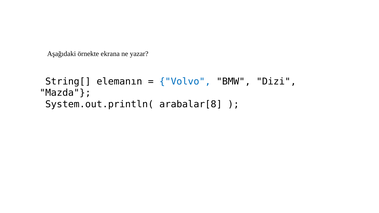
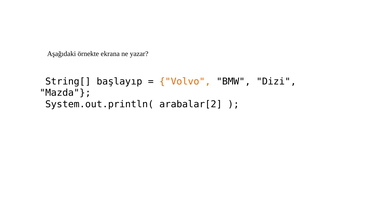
elemanın: elemanın -> başlayıp
Volvo colour: blue -> orange
arabalar[8: arabalar[8 -> arabalar[2
